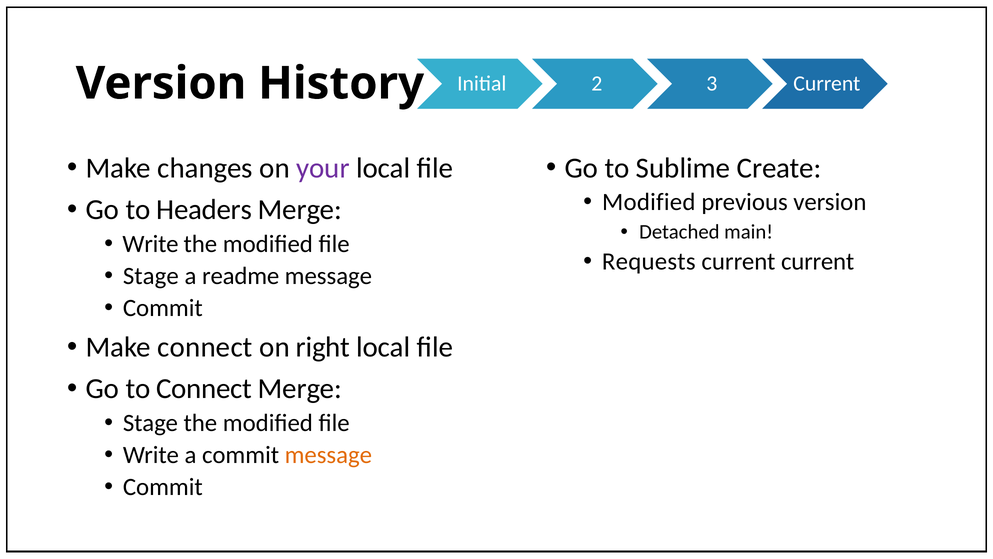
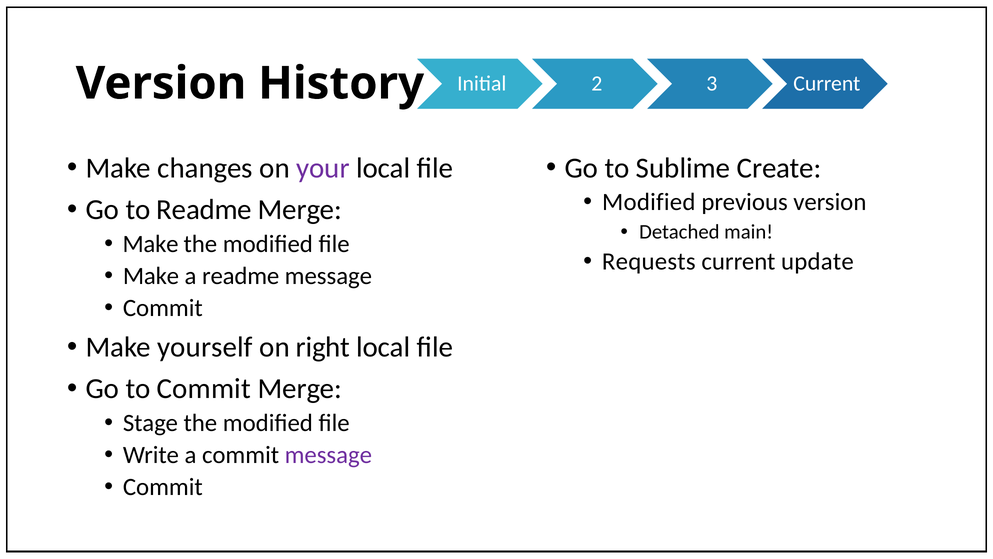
to Headers: Headers -> Readme
Write at (151, 244): Write -> Make
current current: current -> update
Stage at (151, 276): Stage -> Make
Make connect: connect -> yourself
to Connect: Connect -> Commit
message at (328, 455) colour: orange -> purple
